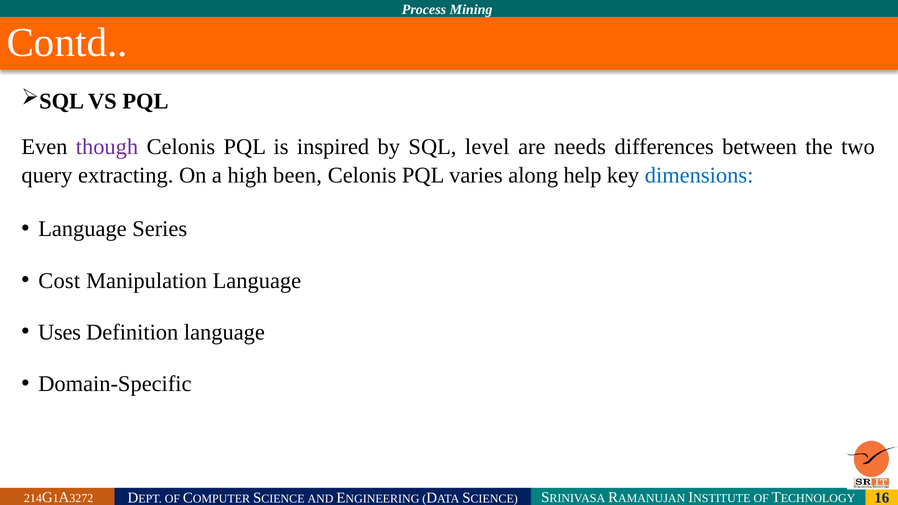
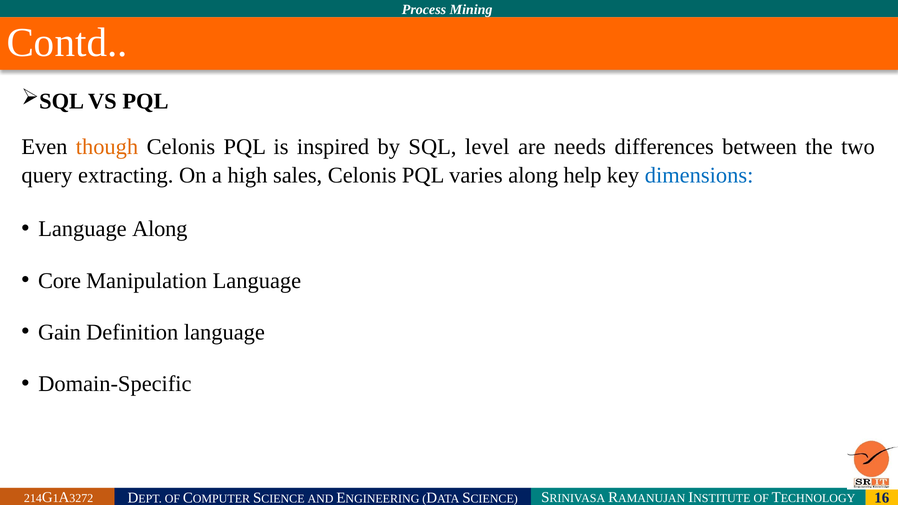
though colour: purple -> orange
been: been -> sales
Language Series: Series -> Along
Cost: Cost -> Core
Uses: Uses -> Gain
